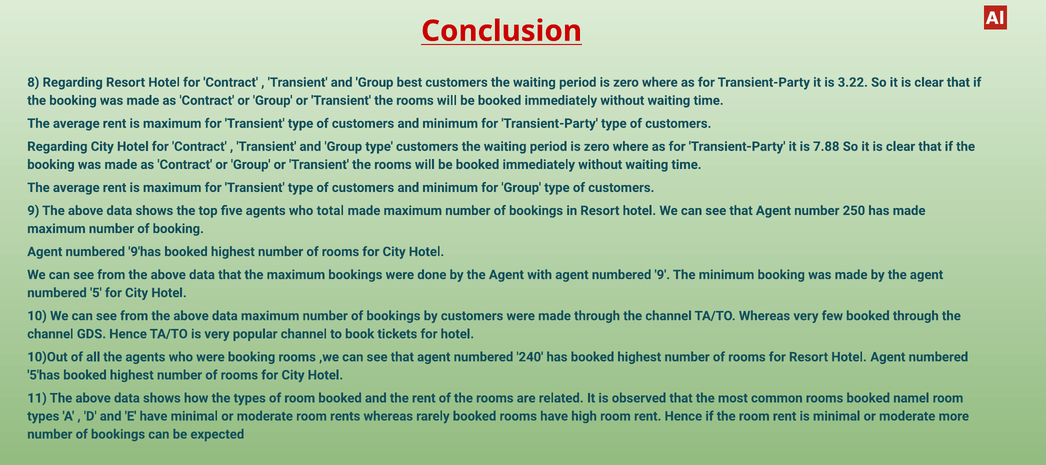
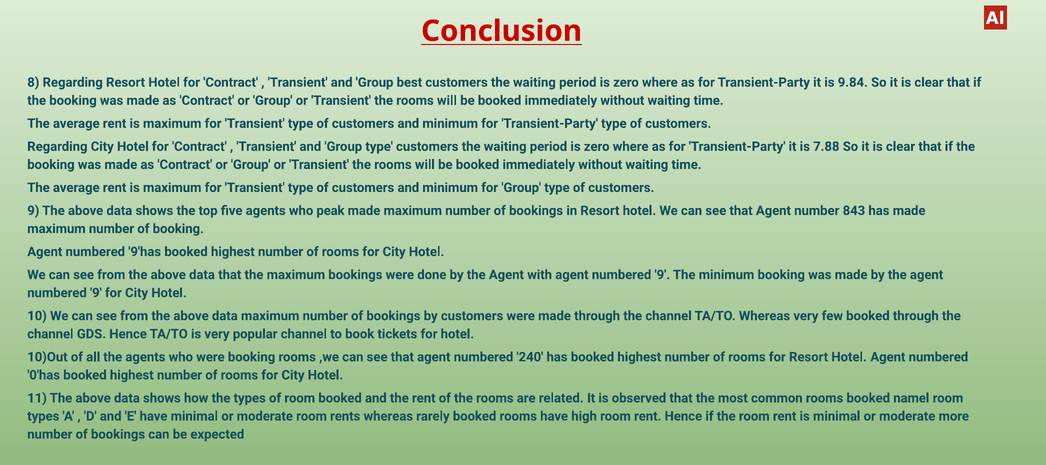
3.22: 3.22 -> 9.84
total: total -> peak
250: 250 -> 843
5 at (96, 293): 5 -> 9
5'has: 5'has -> 0'has
